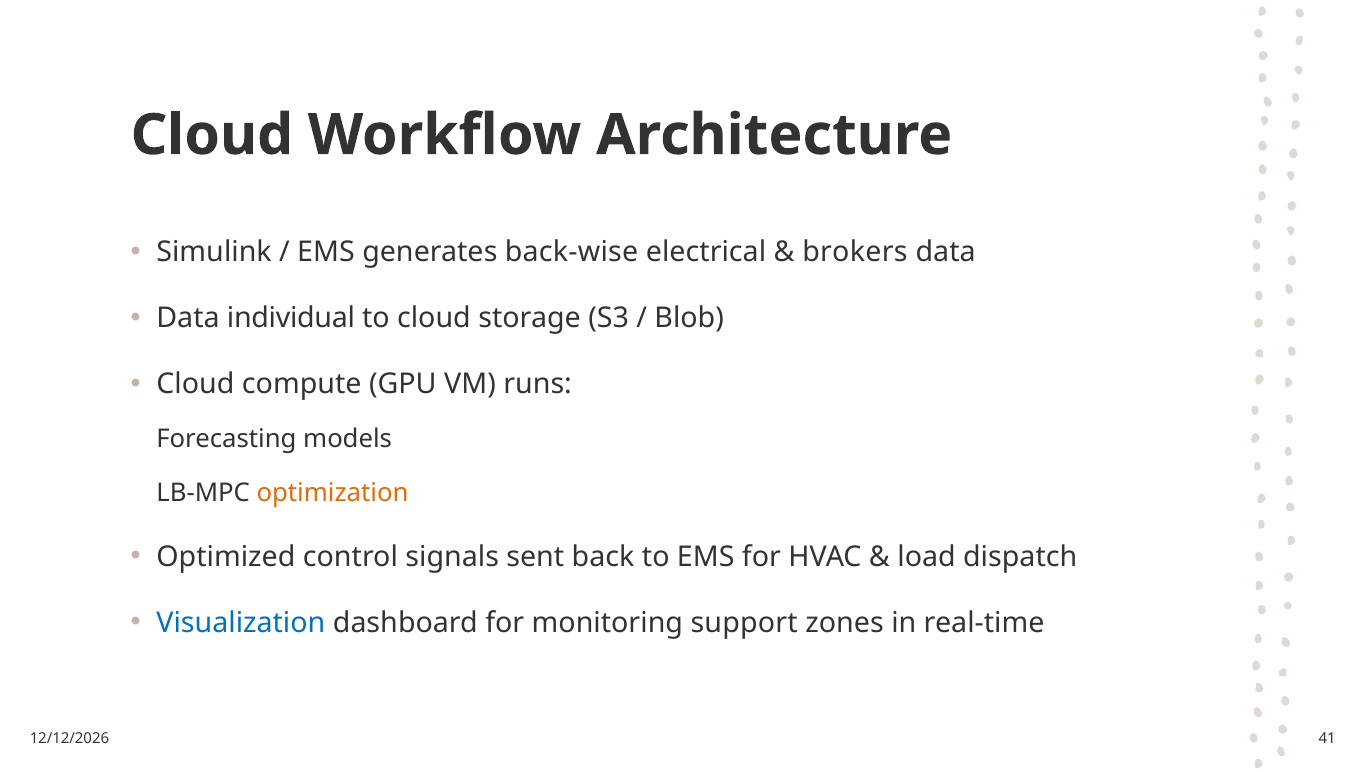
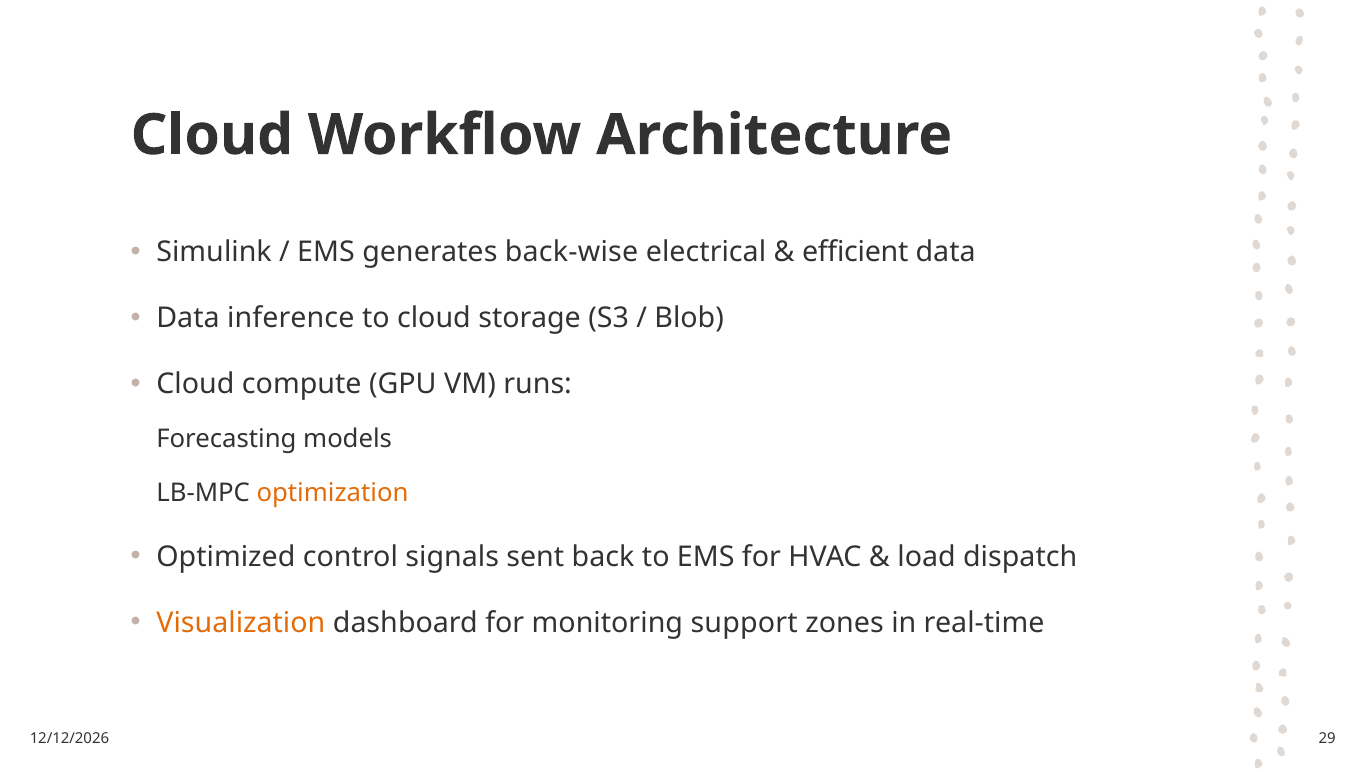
brokers: brokers -> efficient
individual: individual -> inference
Visualization colour: blue -> orange
41: 41 -> 29
